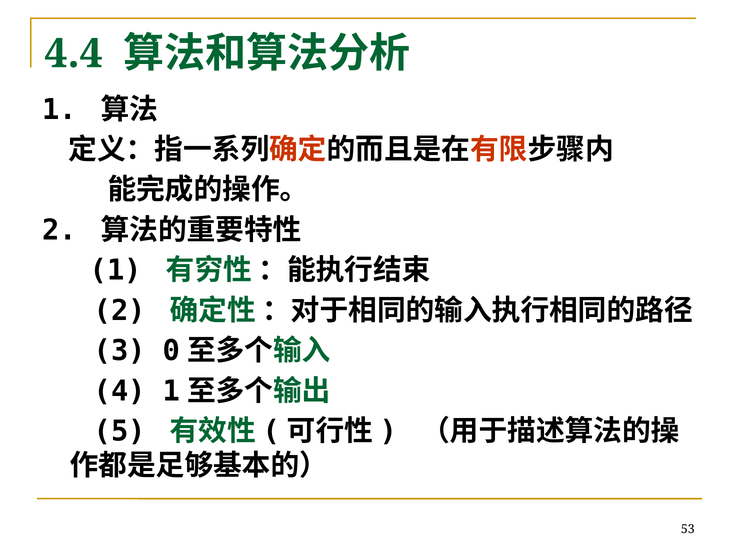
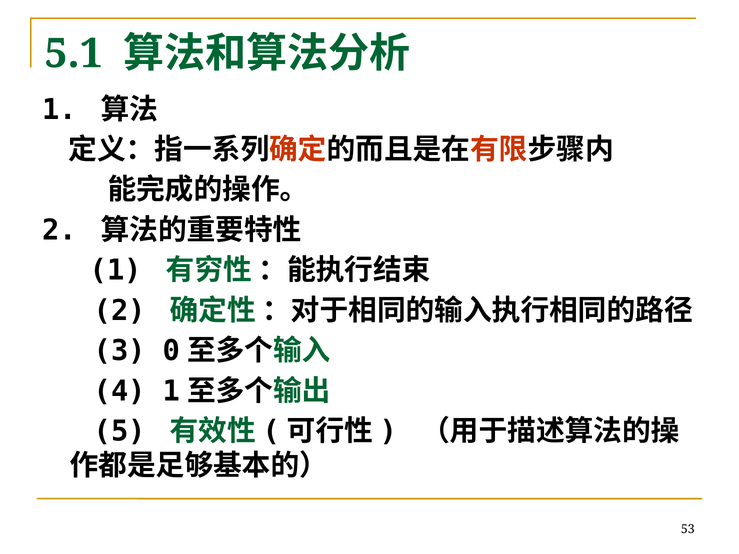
4.4: 4.4 -> 5.1
